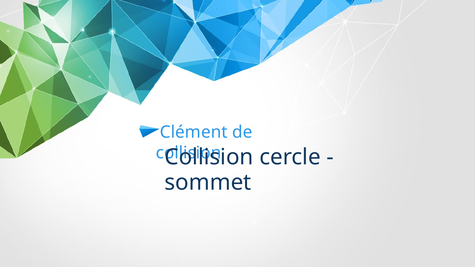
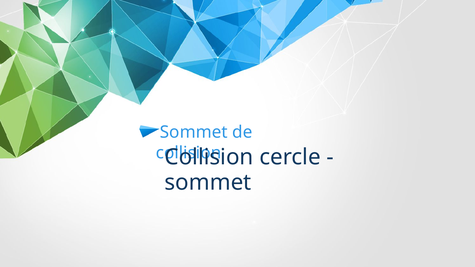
Clément at (194, 132): Clément -> Sommet
